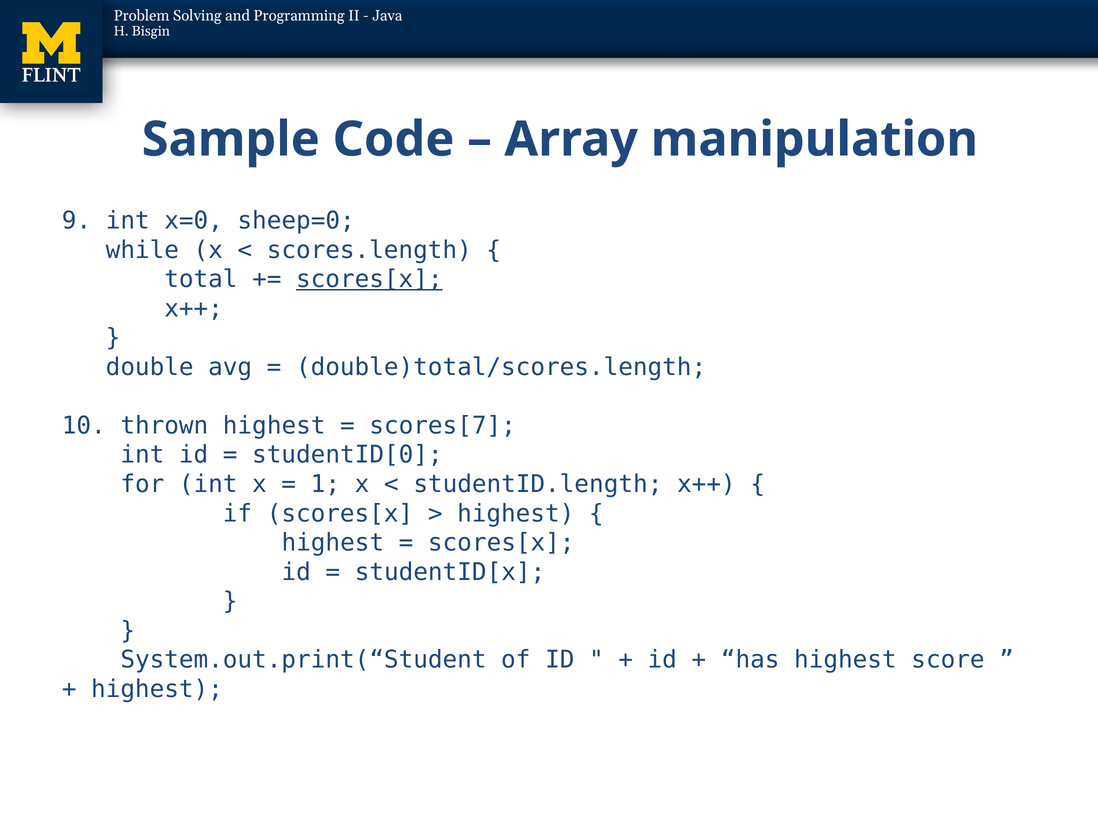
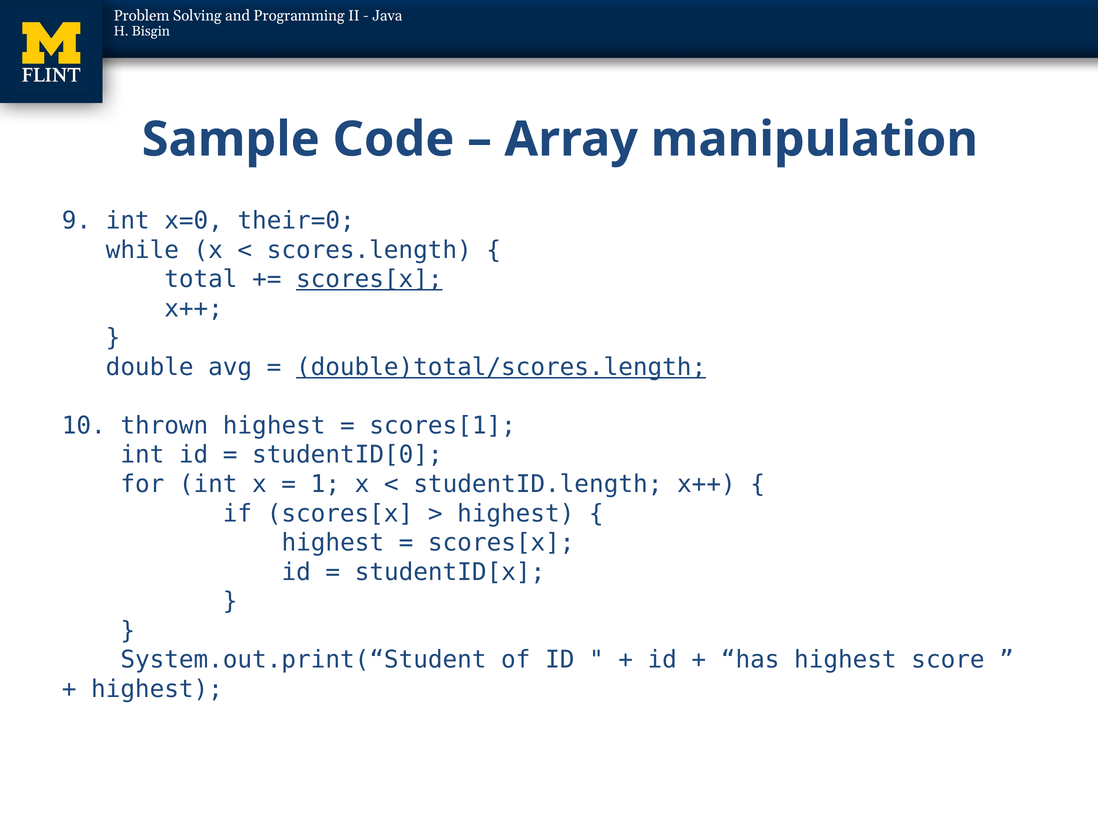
sheep=0: sheep=0 -> their=0
double)total/scores.length underline: none -> present
scores[7: scores[7 -> scores[1
